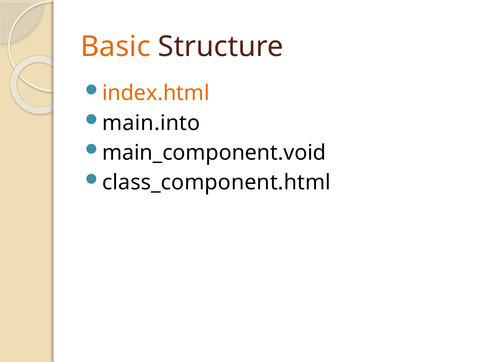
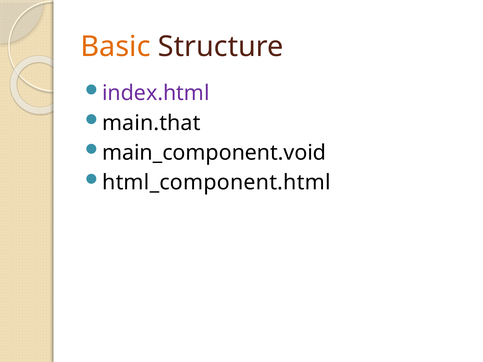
index.html colour: orange -> purple
main.into: main.into -> main.that
class_component.html: class_component.html -> html_component.html
